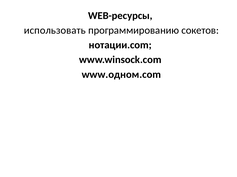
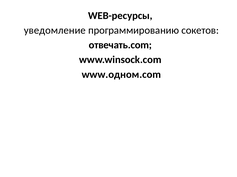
использовать: использовать -> уведомление
нотации.com: нотации.com -> отвечать.com
